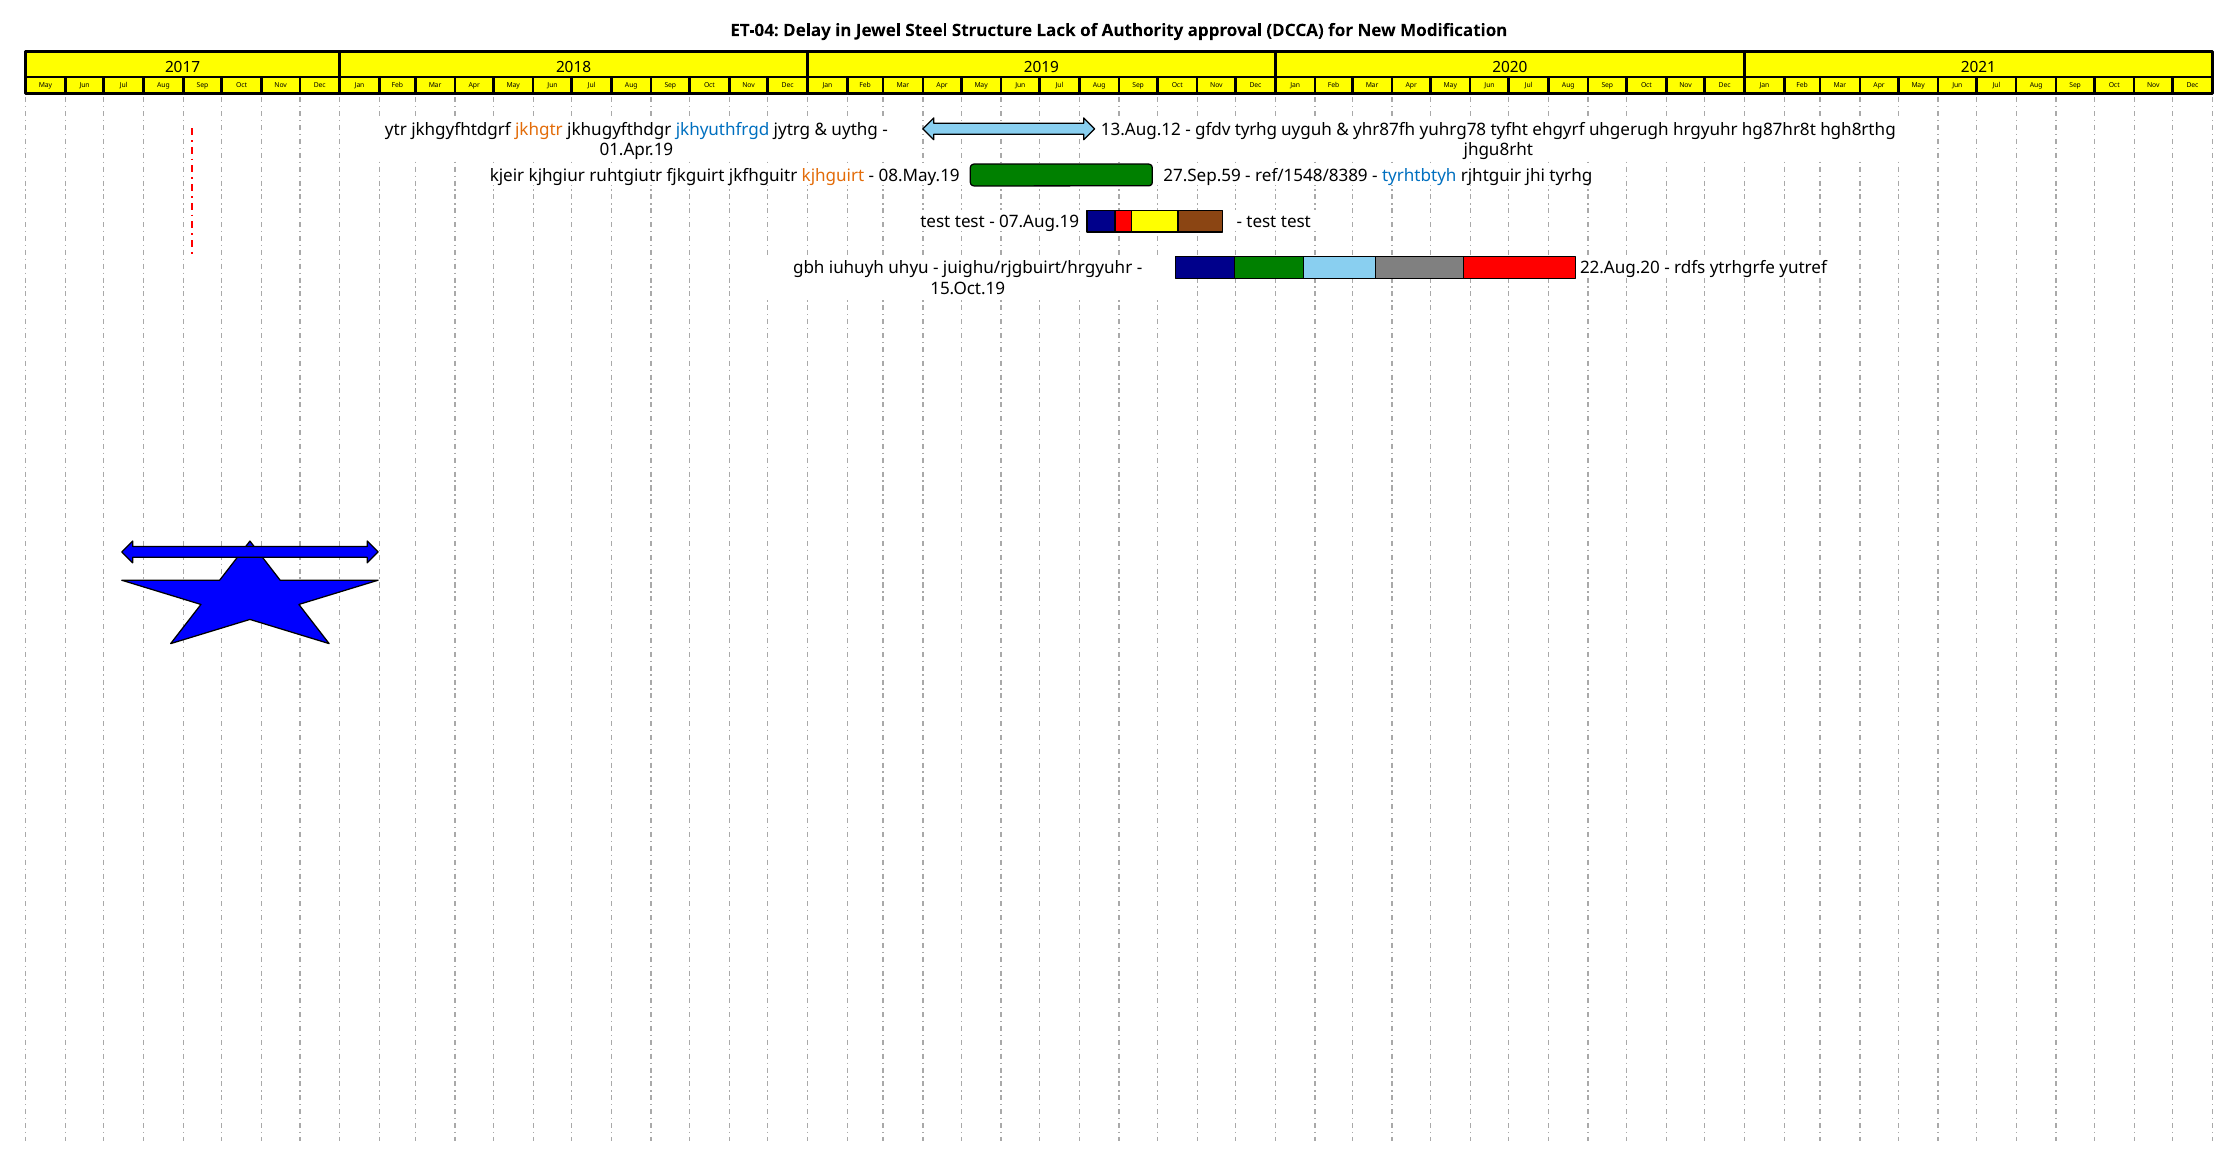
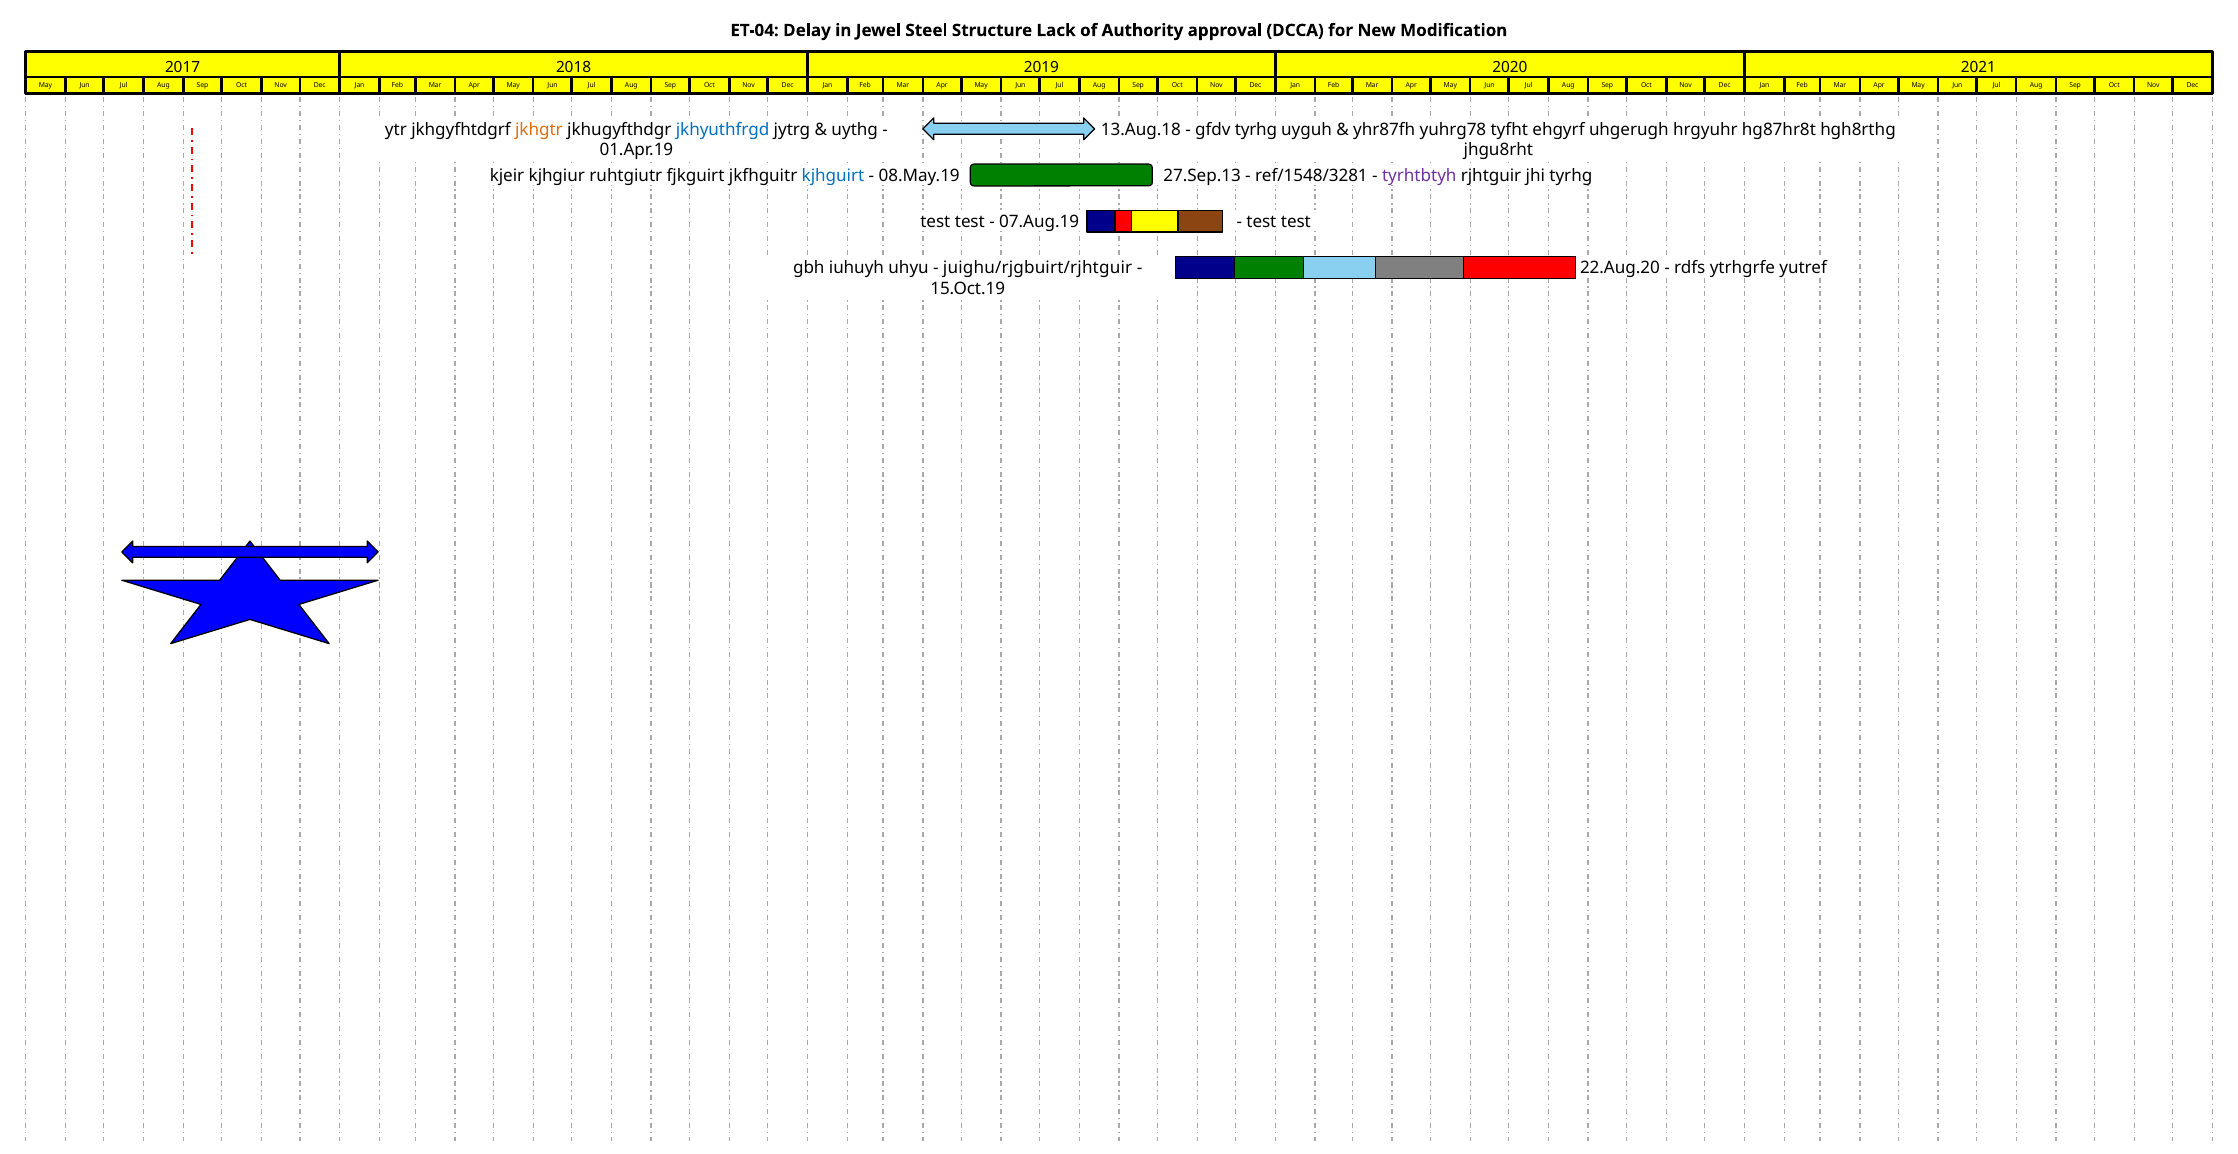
13.Aug.12: 13.Aug.12 -> 13.Aug.18
kjhguirt colour: orange -> blue
27.Sep.59: 27.Sep.59 -> 27.Sep.13
ref/1548/8389: ref/1548/8389 -> ref/1548/3281
tyrhtbtyh colour: blue -> purple
juighu/rjgbuirt/hrgyuhr: juighu/rjgbuirt/hrgyuhr -> juighu/rjgbuirt/rjhtguir
